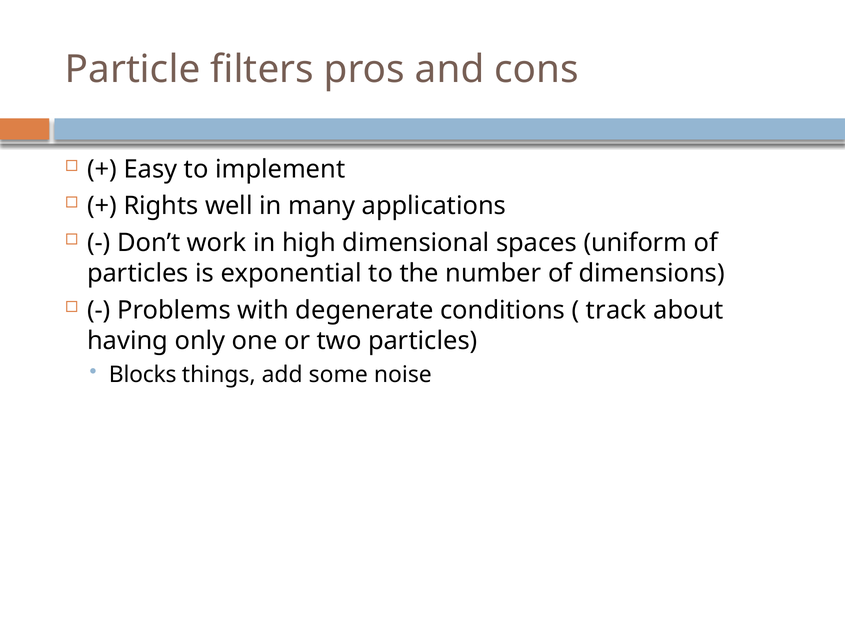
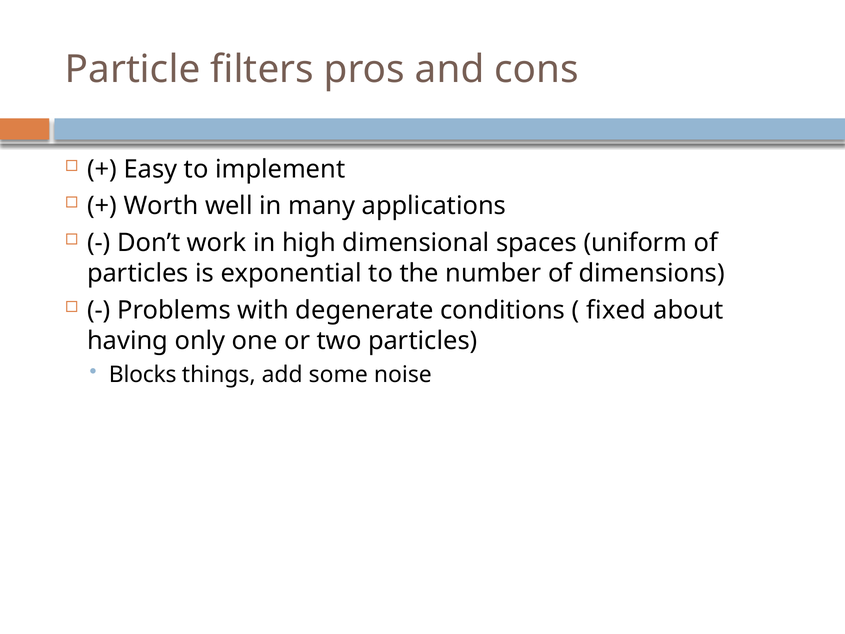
Rights: Rights -> Worth
track: track -> fixed
